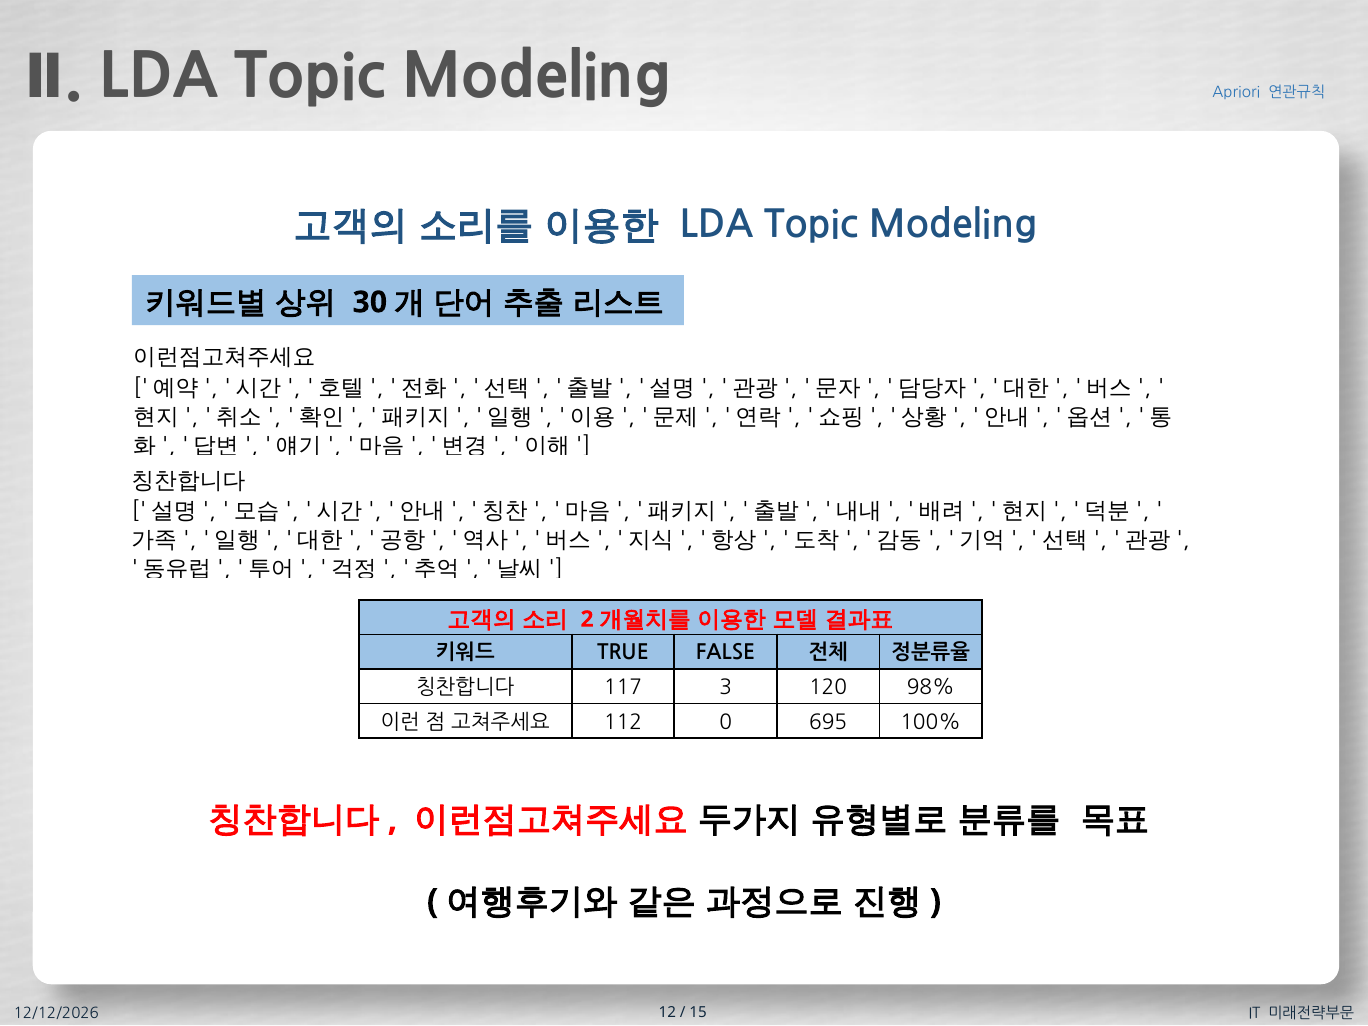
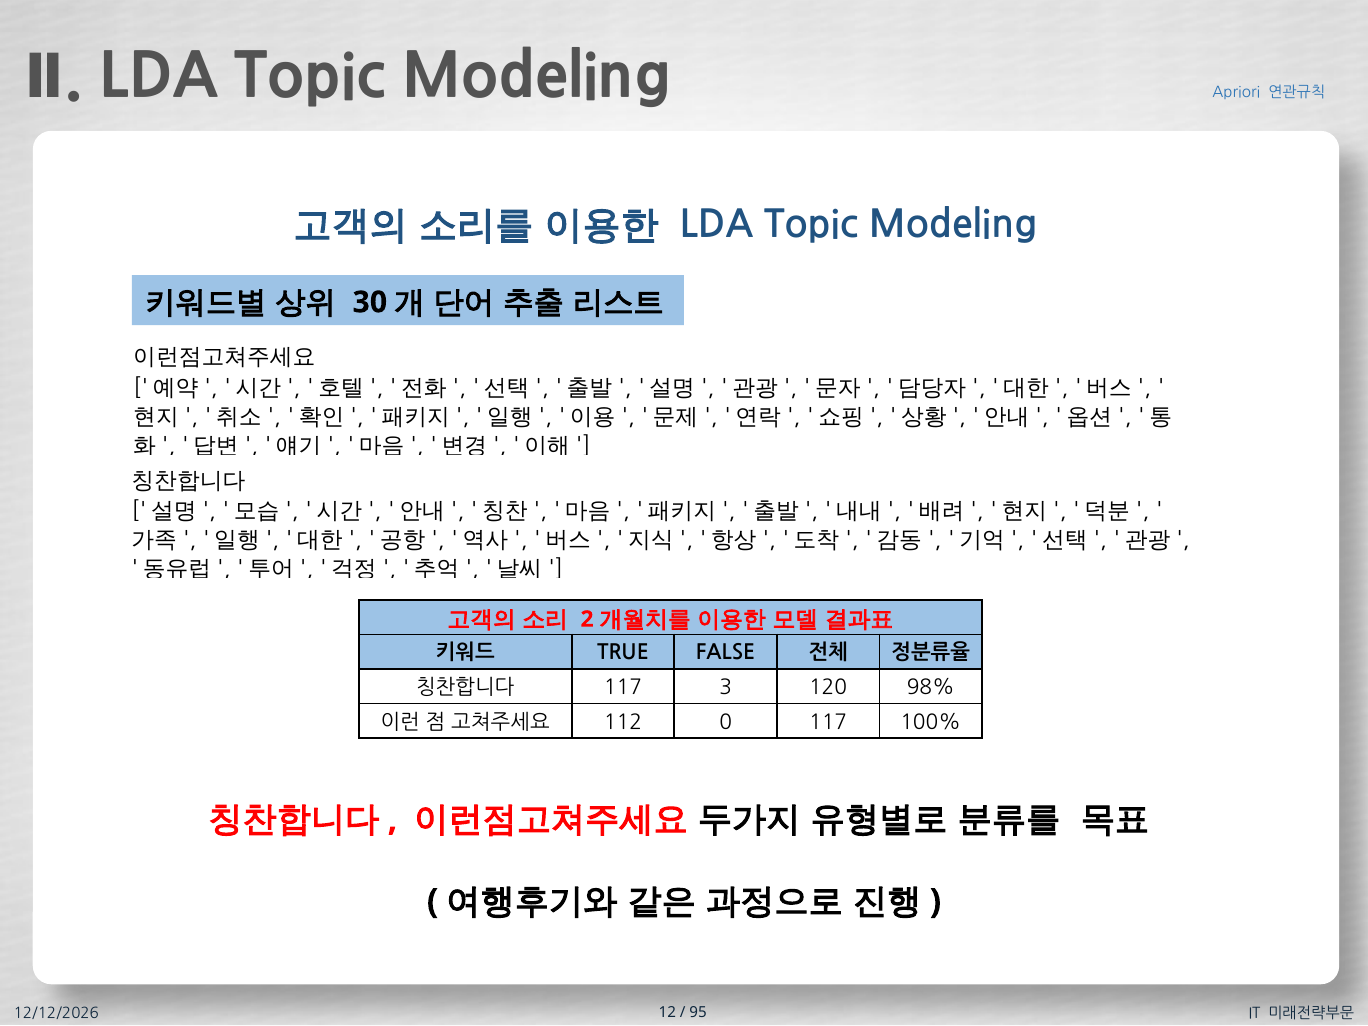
0 695: 695 -> 117
15: 15 -> 95
